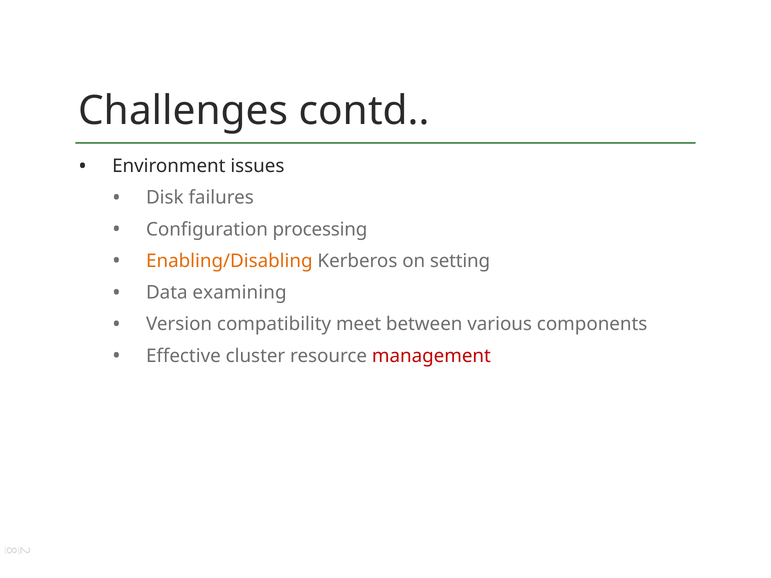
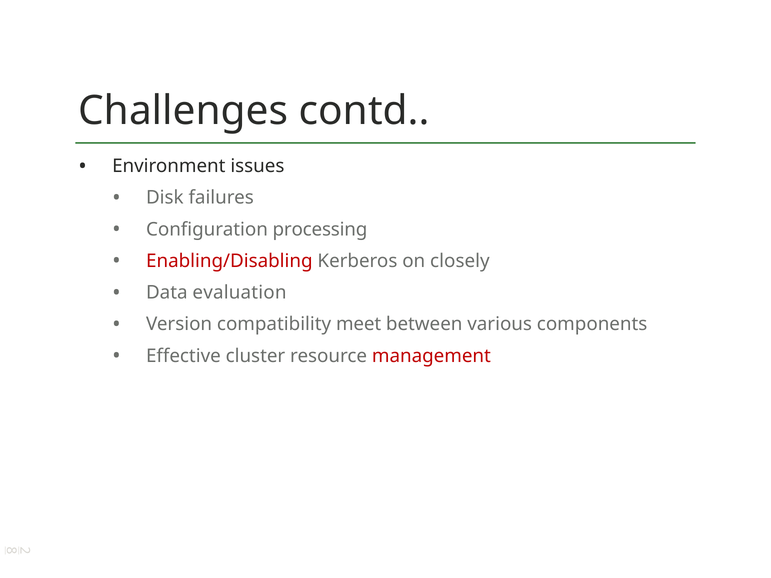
Enabling/Disabling colour: orange -> red
setting: setting -> closely
examining: examining -> evaluation
